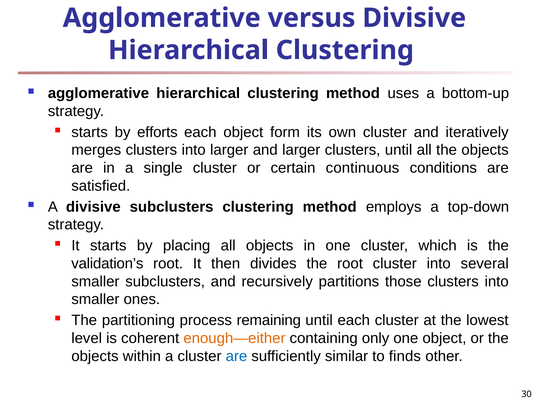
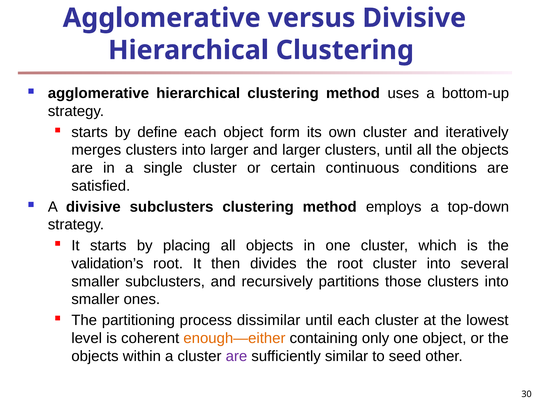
efforts: efforts -> define
remaining: remaining -> dissimilar
are at (236, 356) colour: blue -> purple
finds: finds -> seed
